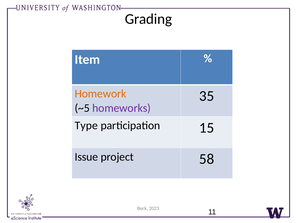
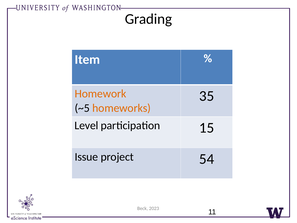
homeworks colour: purple -> orange
Type: Type -> Level
58: 58 -> 54
